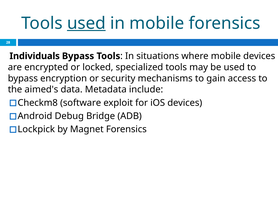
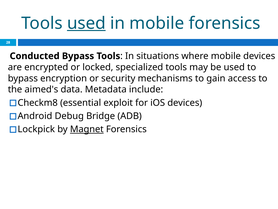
Individuals: Individuals -> Conducted
software: software -> essential
Magnet underline: none -> present
